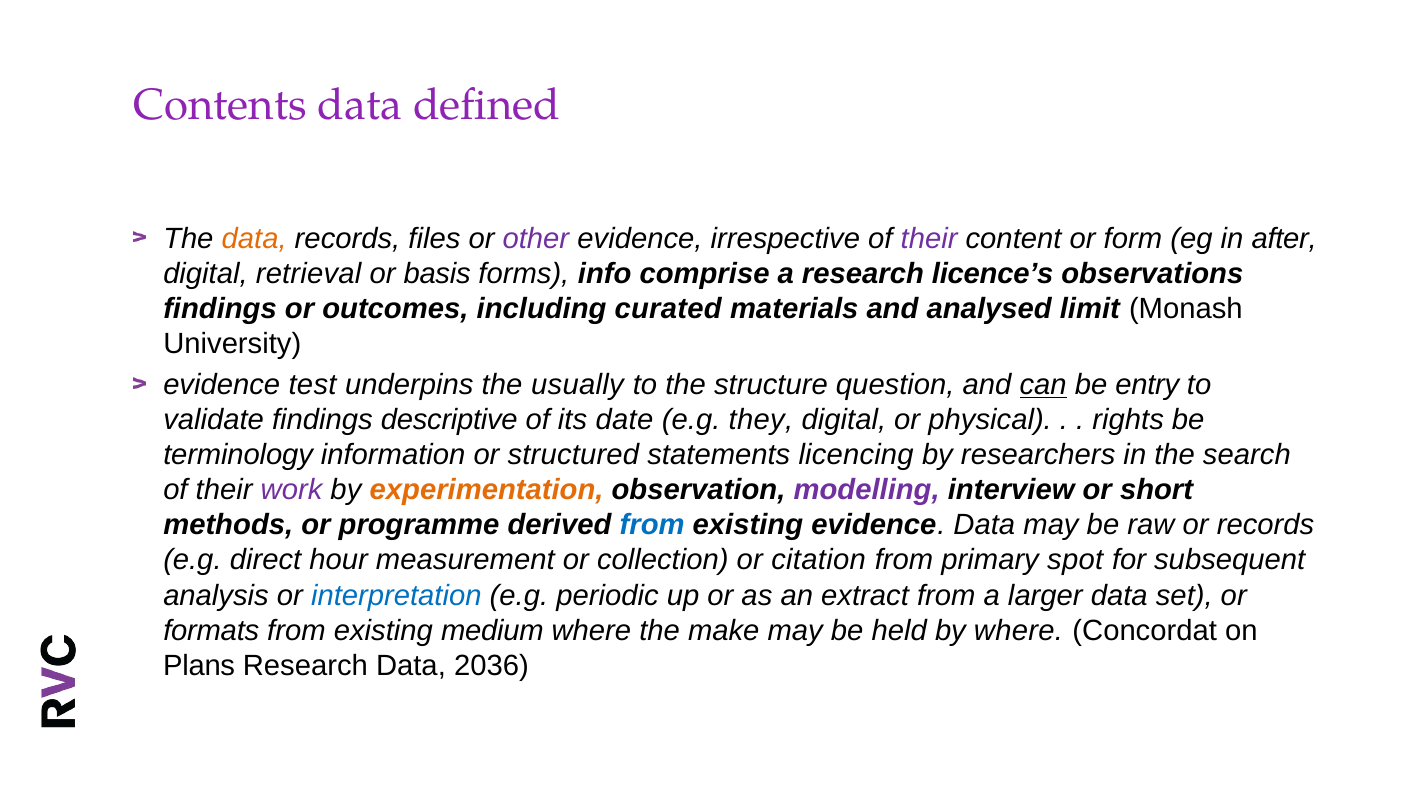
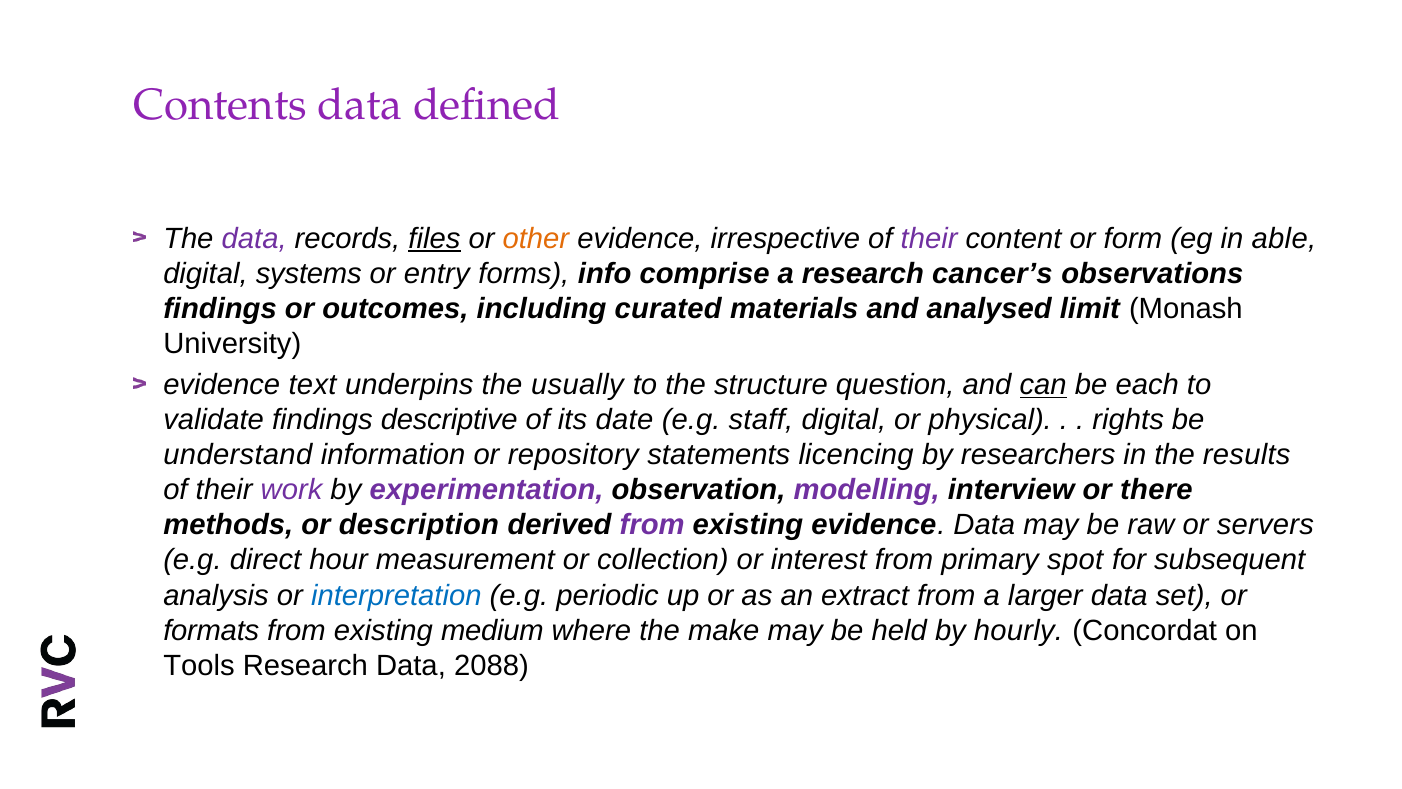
data at (254, 238) colour: orange -> purple
files underline: none -> present
other colour: purple -> orange
after: after -> able
retrieval: retrieval -> systems
basis: basis -> entry
licence’s: licence’s -> cancer’s
test: test -> text
entry: entry -> each
they: they -> staff
terminology: terminology -> understand
structured: structured -> repository
search: search -> results
experimentation colour: orange -> purple
short: short -> there
programme: programme -> description
from at (652, 525) colour: blue -> purple
or records: records -> servers
citation: citation -> interest
by where: where -> hourly
Plans: Plans -> Tools
2036: 2036 -> 2088
